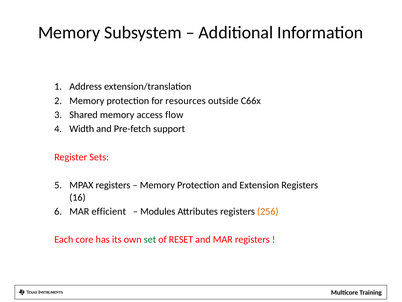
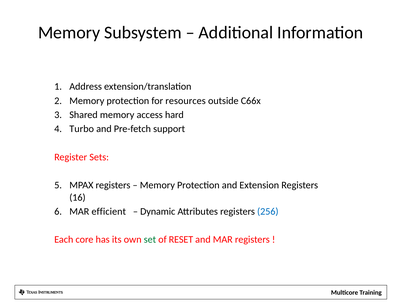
flow: flow -> hard
Width: Width -> Turbo
Modules: Modules -> Dynamic
256 colour: orange -> blue
